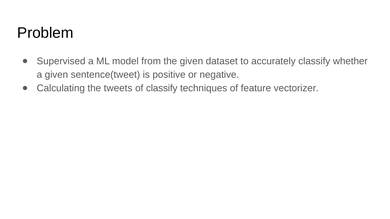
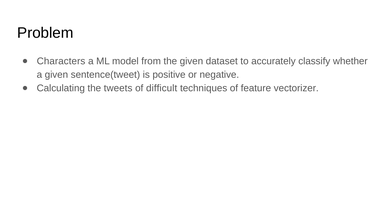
Supervised: Supervised -> Characters
of classify: classify -> difficult
